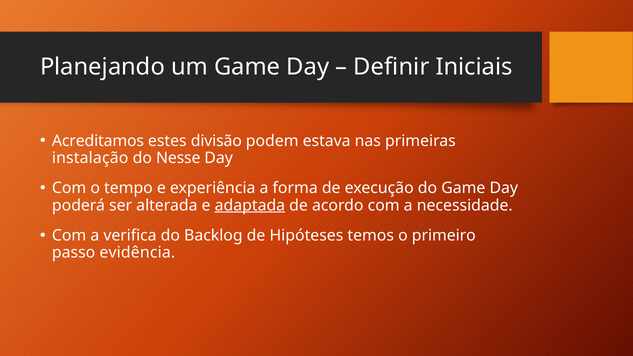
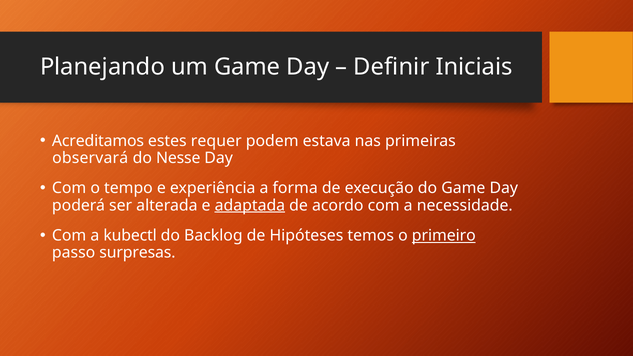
divisão: divisão -> requer
instalação: instalação -> observará
verifica: verifica -> kubectl
primeiro underline: none -> present
evidência: evidência -> surpresas
